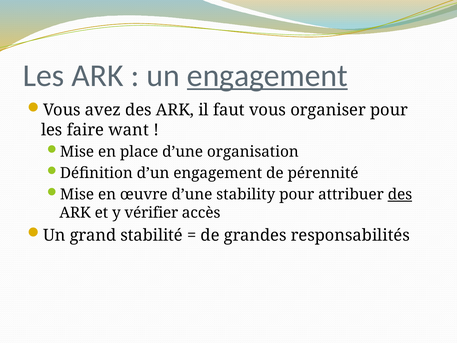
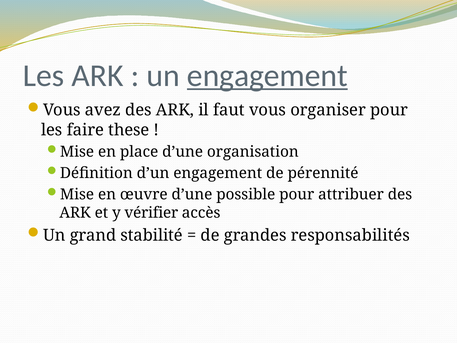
want: want -> these
stability: stability -> possible
des at (400, 194) underline: present -> none
